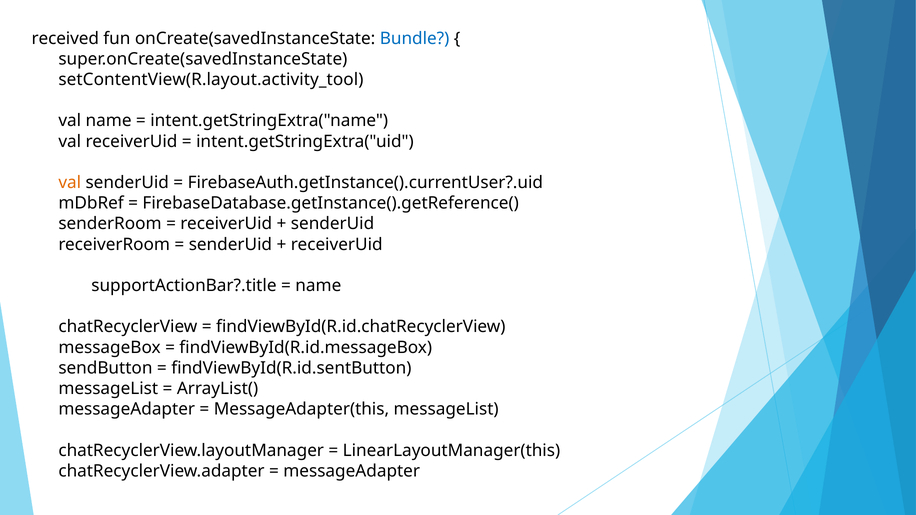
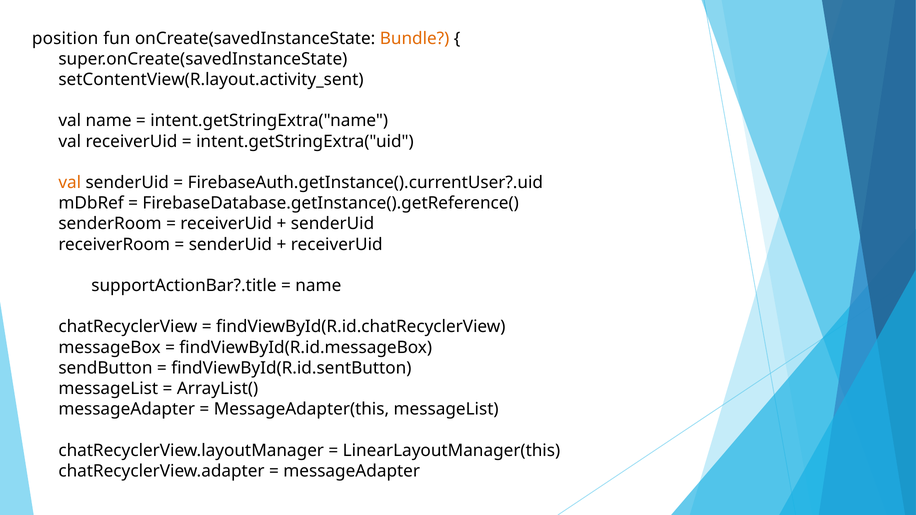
received: received -> position
Bundle colour: blue -> orange
setContentView(R.layout.activity_tool: setContentView(R.layout.activity_tool -> setContentView(R.layout.activity_sent
